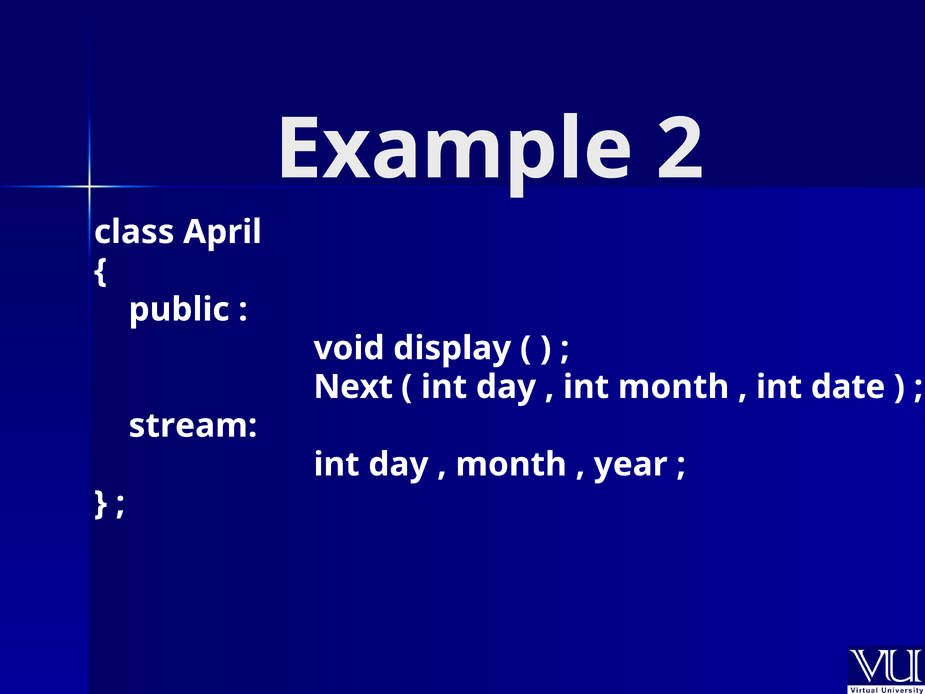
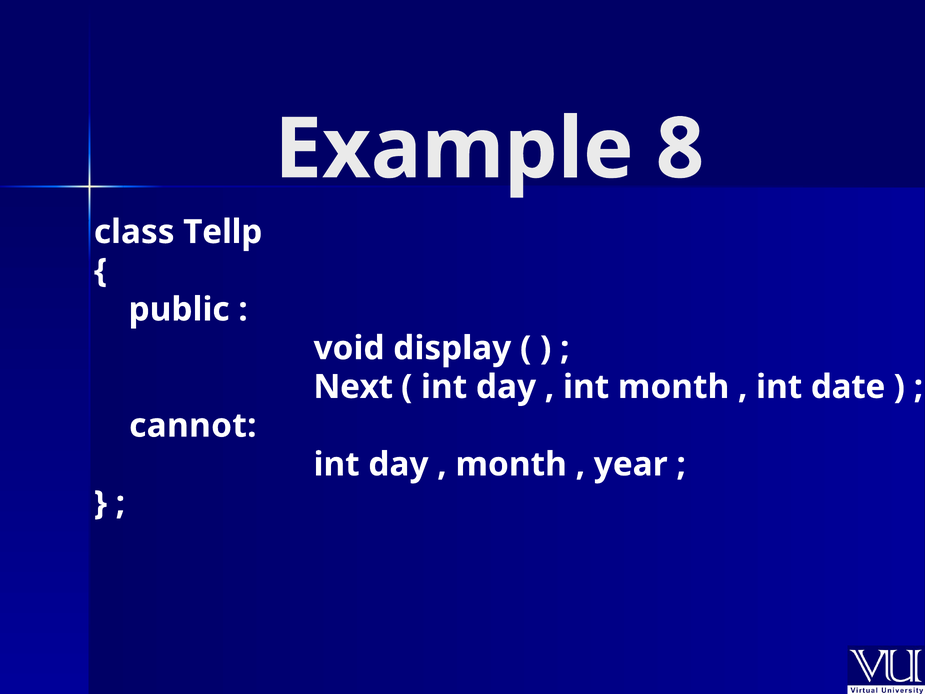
2: 2 -> 8
April: April -> Tellp
stream: stream -> cannot
